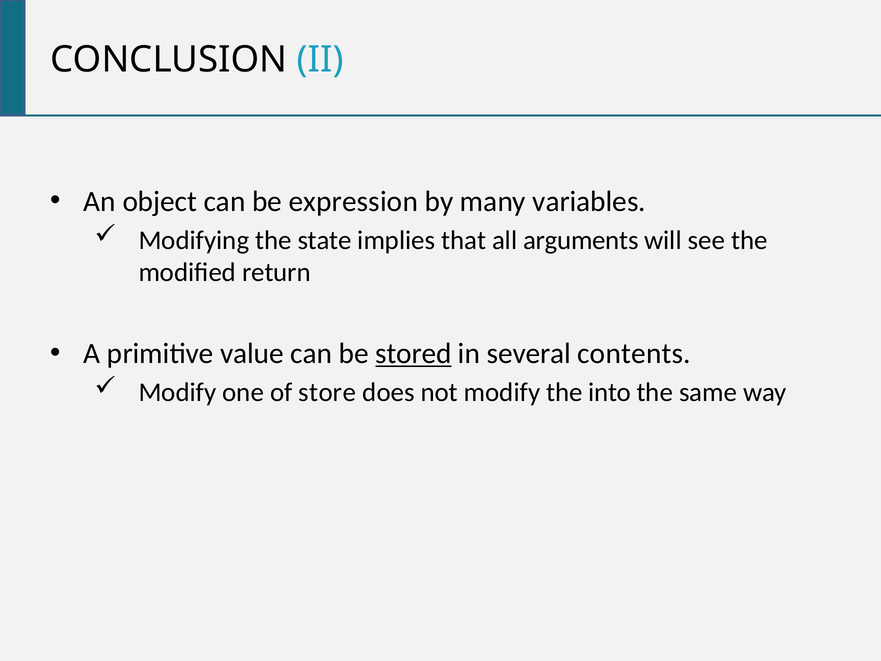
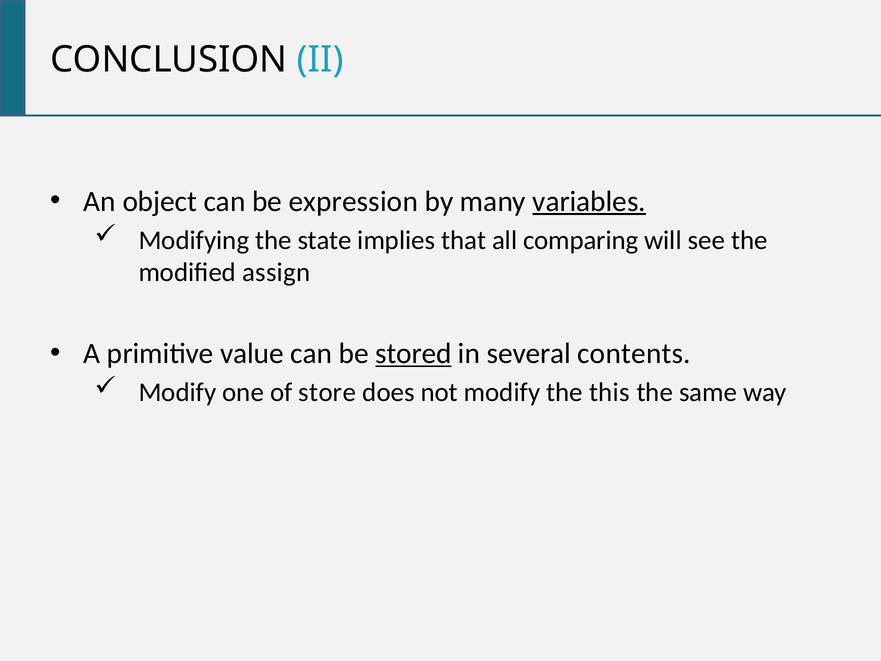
variables underline: none -> present
arguments: arguments -> comparing
return: return -> assign
into: into -> this
